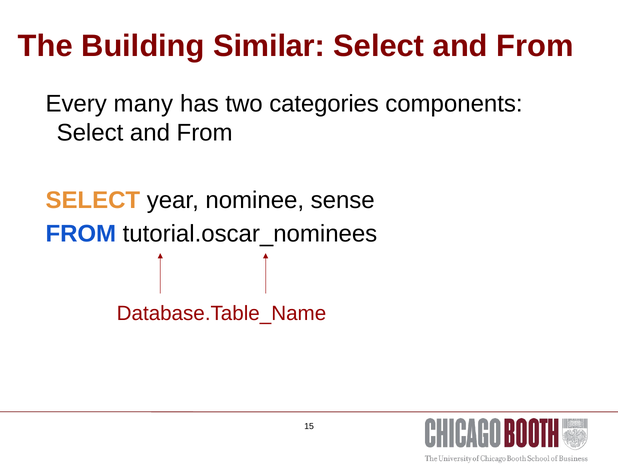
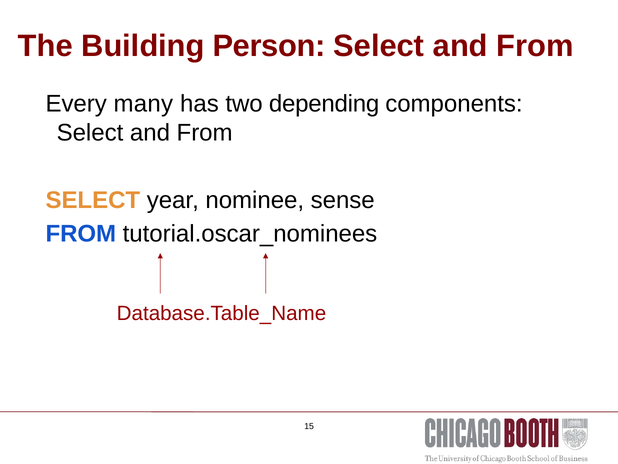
Similar: Similar -> Person
categories: categories -> depending
